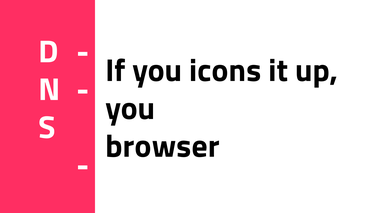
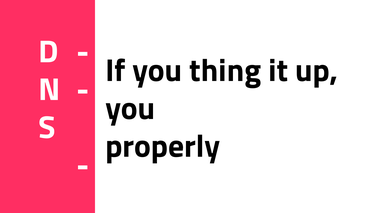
icons: icons -> thing
browser: browser -> properly
